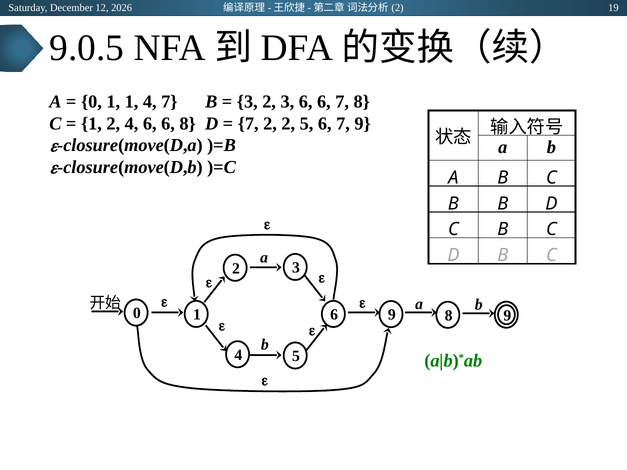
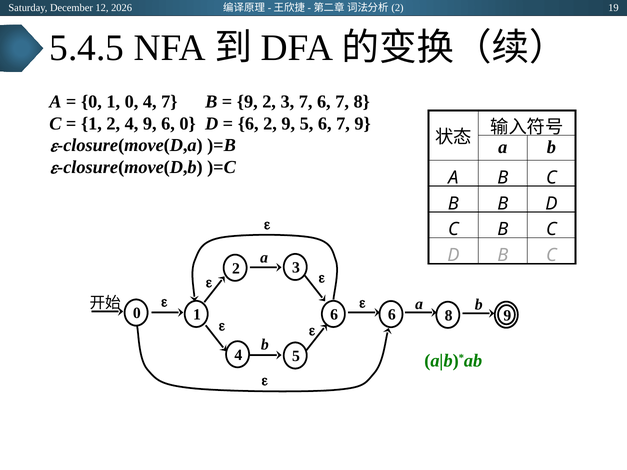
9.0.5: 9.0.5 -> 5.4.5
1 1: 1 -> 0
3 at (247, 102): 3 -> 9
3 6: 6 -> 7
4 6: 6 -> 9
6 8: 8 -> 0
7 at (248, 124): 7 -> 6
2 2: 2 -> 9
6 9: 9 -> 6
